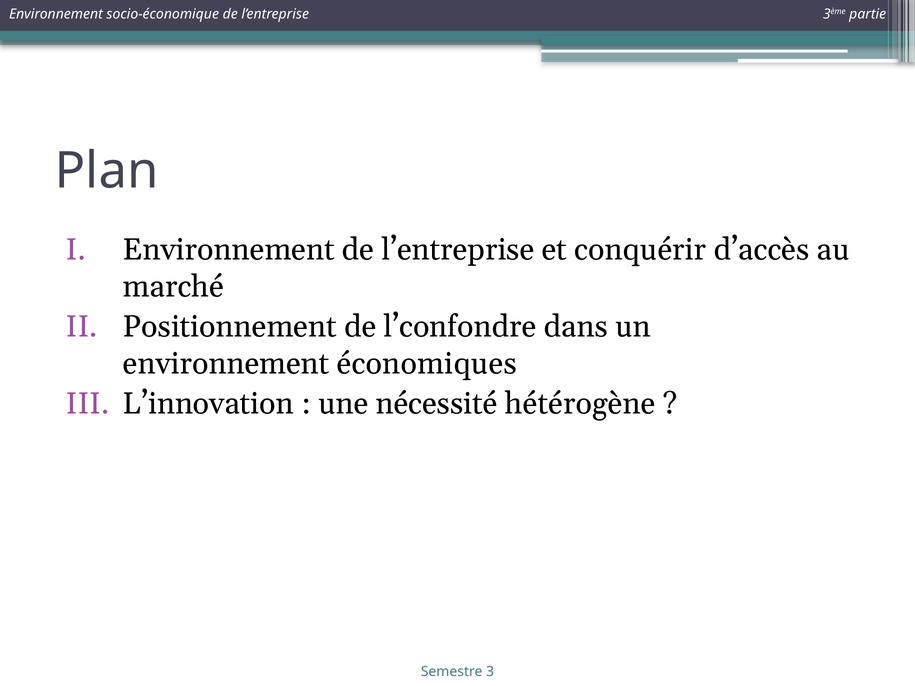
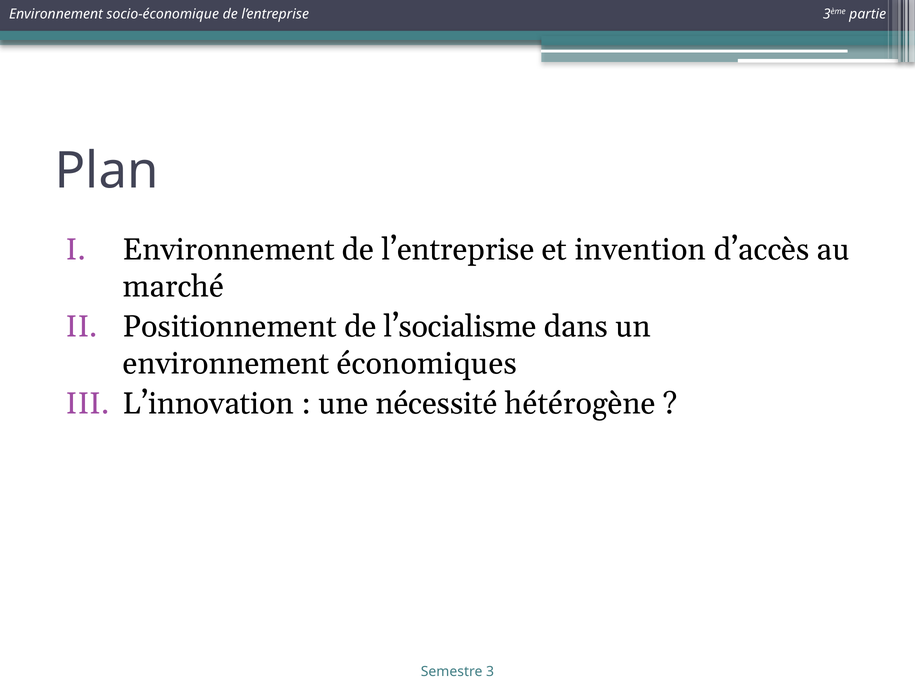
conquérir: conquérir -> invention
l’confondre: l’confondre -> l’socialisme
